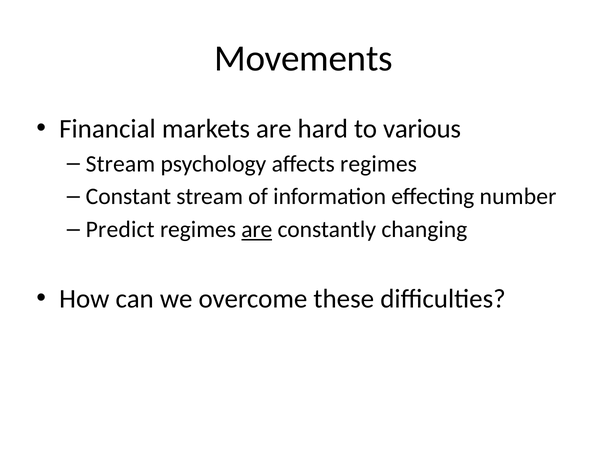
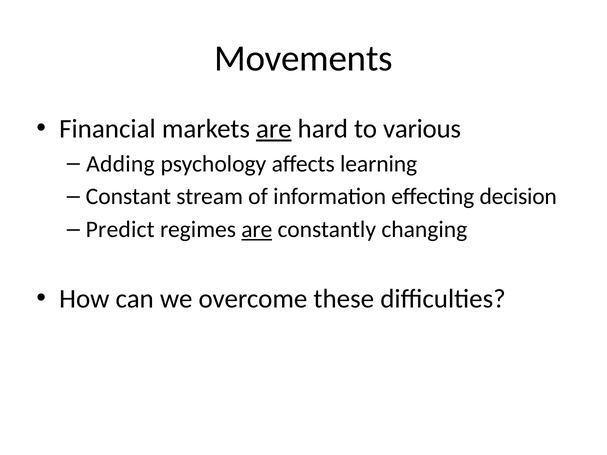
are at (274, 129) underline: none -> present
Stream at (120, 164): Stream -> Adding
affects regimes: regimes -> learning
number: number -> decision
